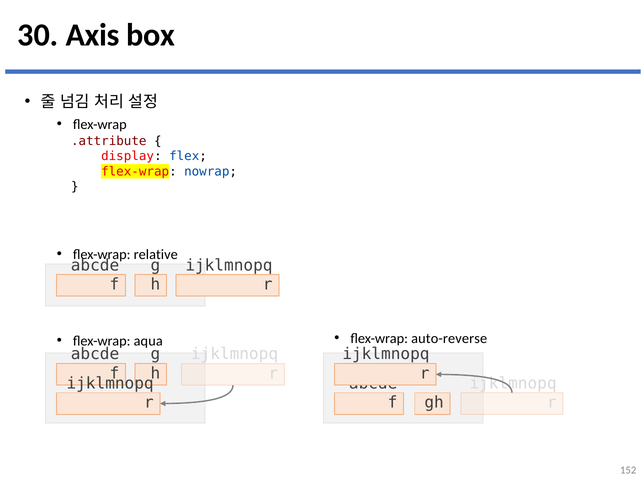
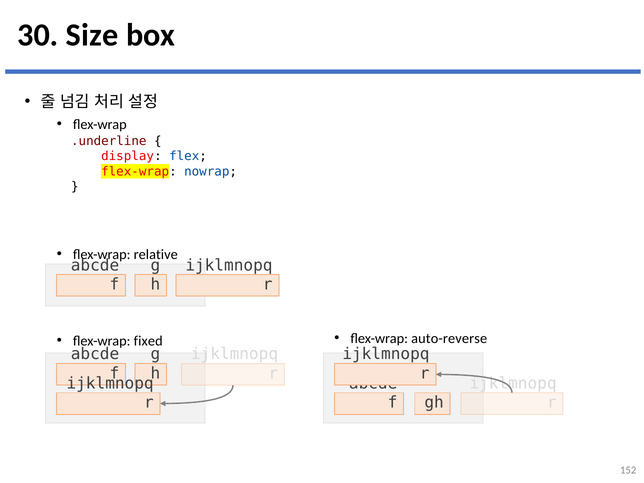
Axis: Axis -> Size
.attribute: .attribute -> .underline
aqua: aqua -> fixed
